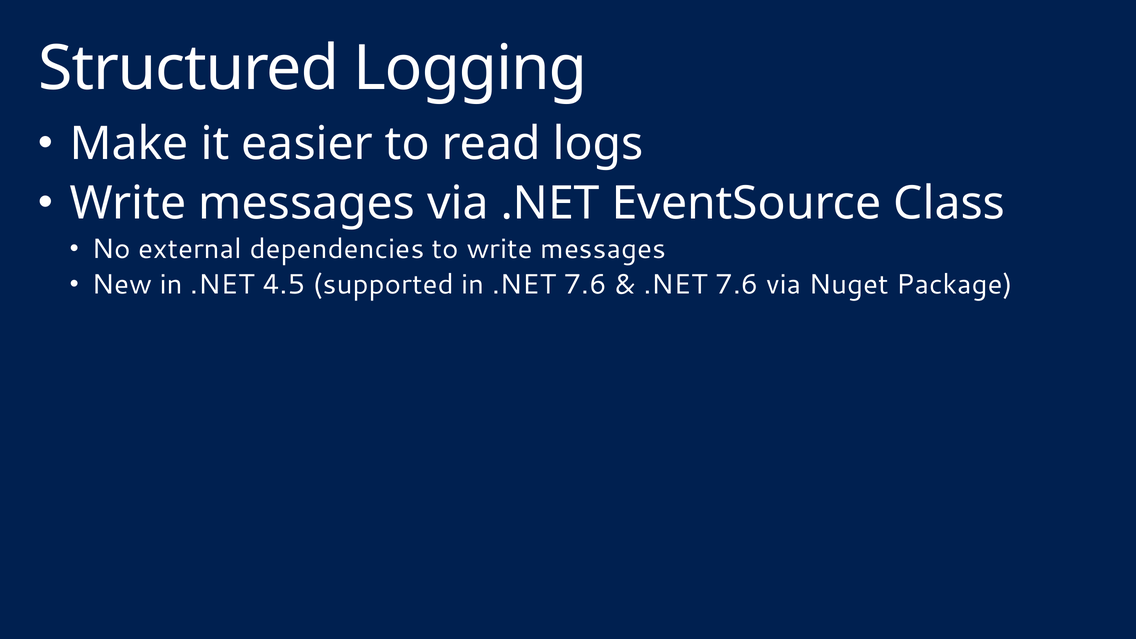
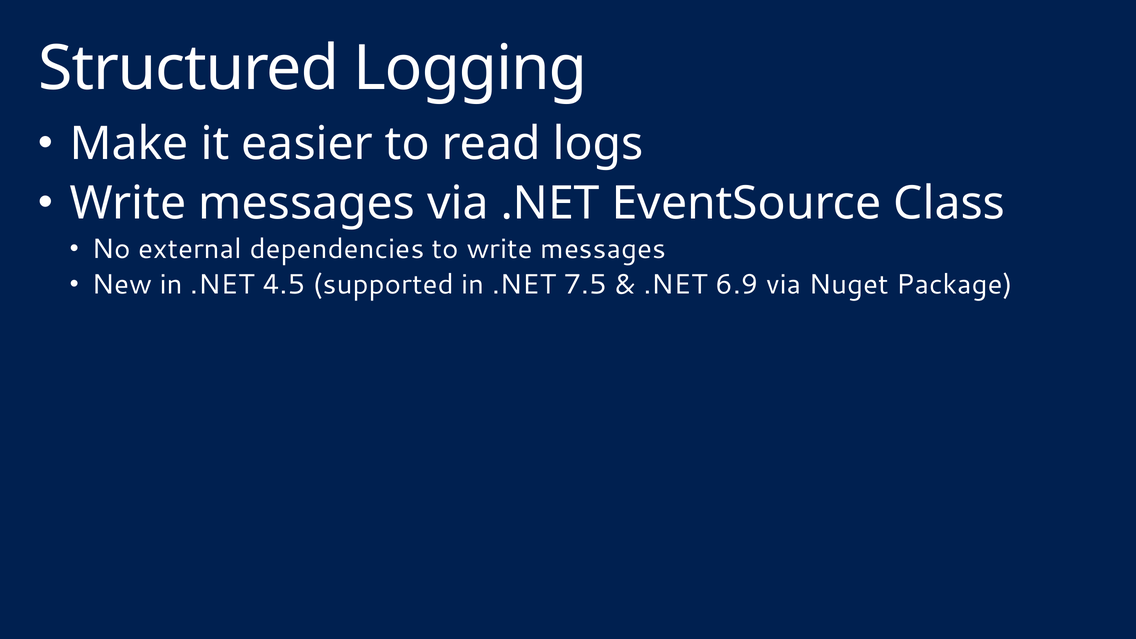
in .NET 7.6: 7.6 -> 7.5
7.6 at (737, 285): 7.6 -> 6.9
